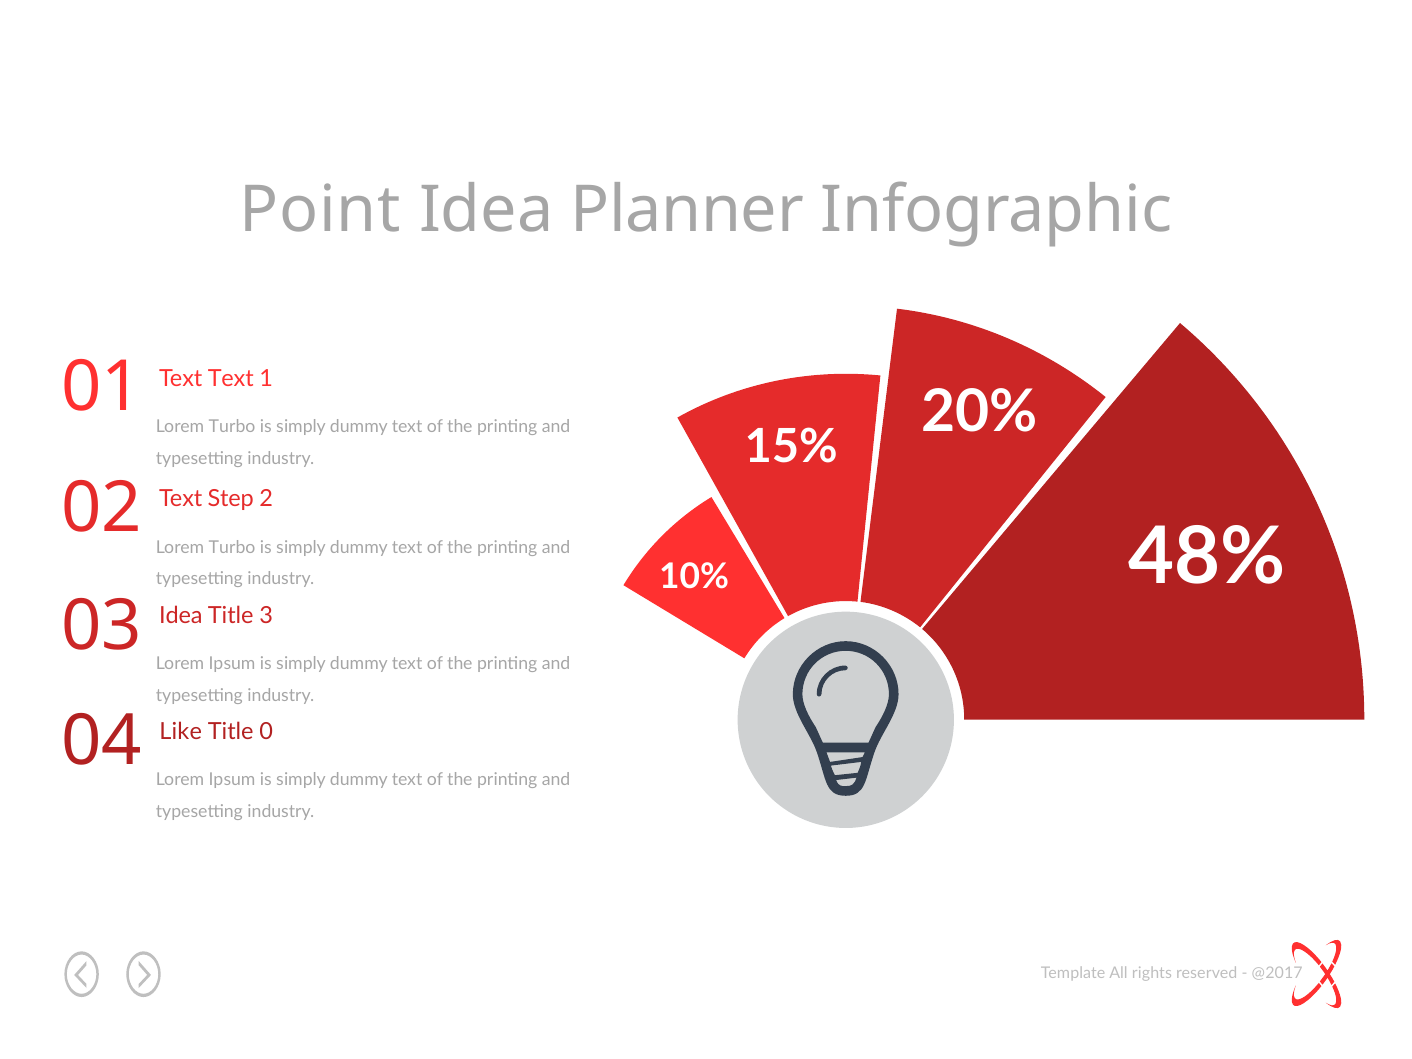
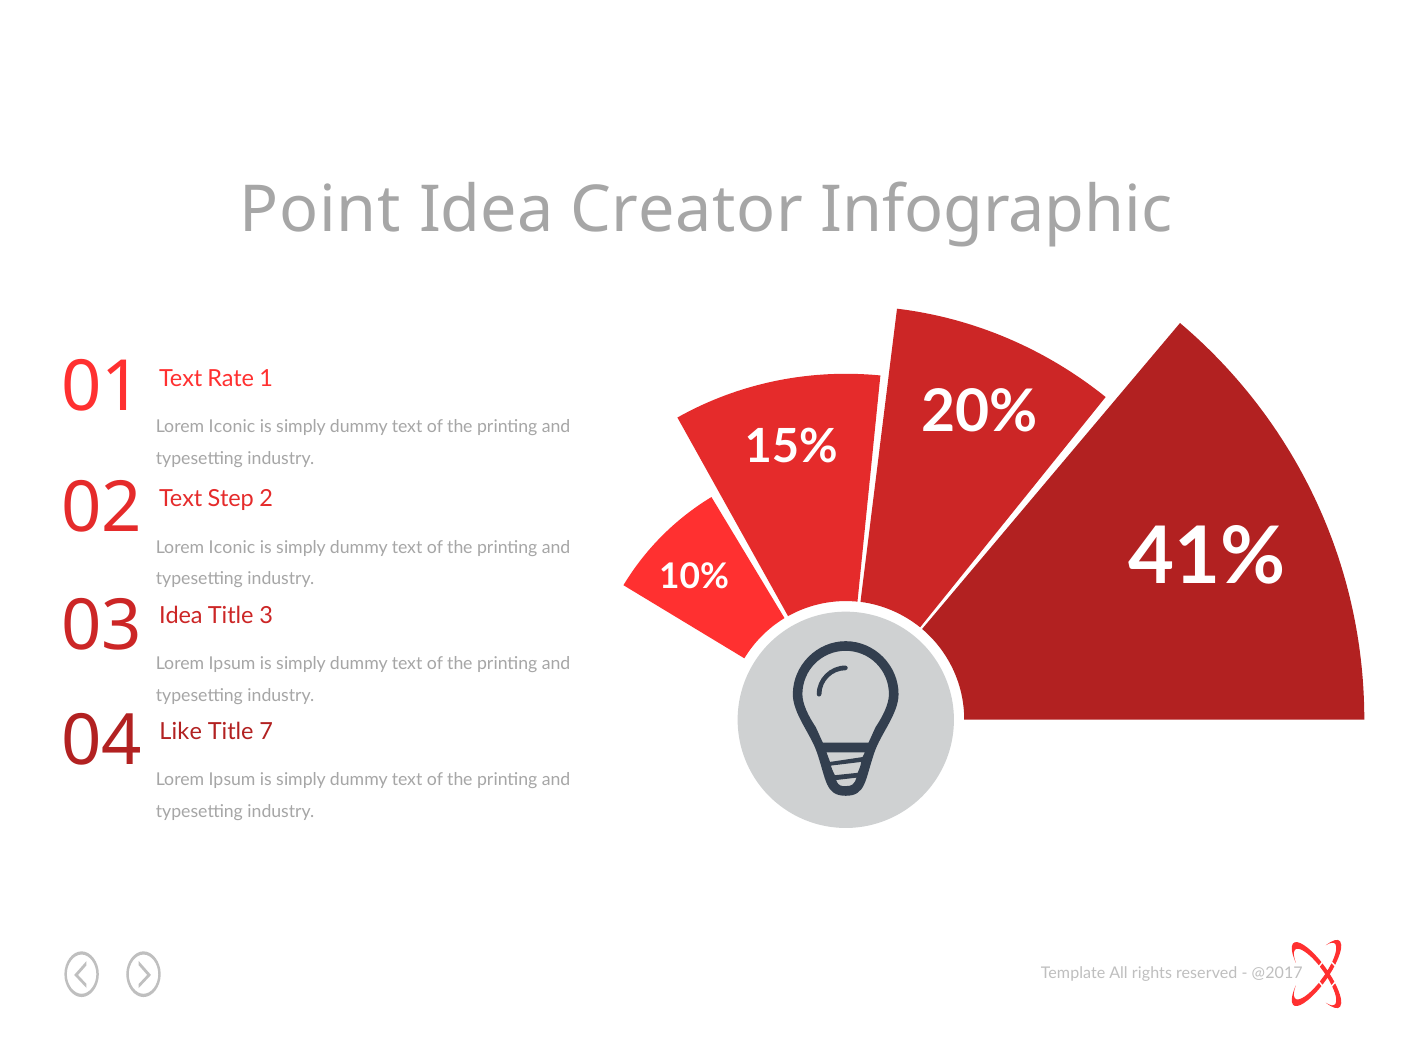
Planner: Planner -> Creator
Text Text: Text -> Rate
Turbo at (232, 427): Turbo -> Iconic
48%: 48% -> 41%
Turbo at (232, 547): Turbo -> Iconic
0: 0 -> 7
